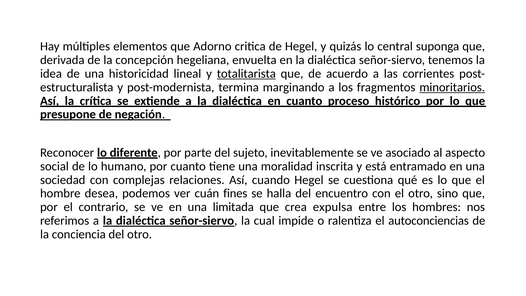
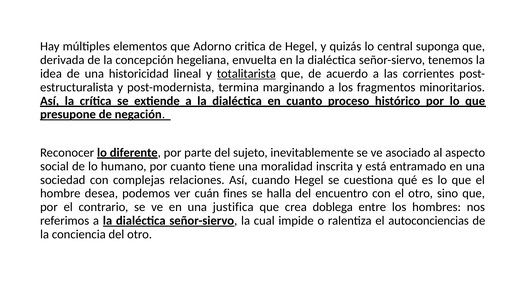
minoritarios underline: present -> none
limitada: limitada -> justifica
expulsa: expulsa -> doblega
